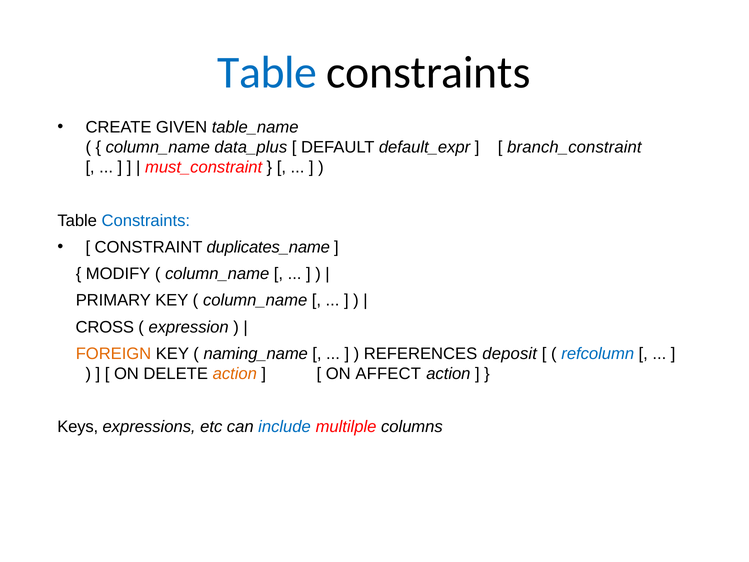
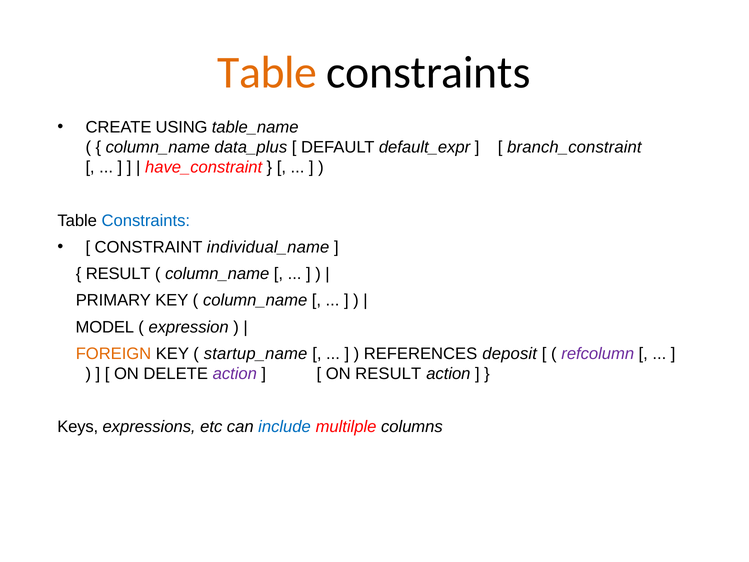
Table at (267, 73) colour: blue -> orange
GIVEN: GIVEN -> USING
must_constraint: must_constraint -> have_constraint
duplicates_name: duplicates_name -> individual_name
MODIFY at (118, 274): MODIFY -> RESULT
CROSS: CROSS -> MODEL
naming_name: naming_name -> startup_name
refcolumn colour: blue -> purple
action at (235, 374) colour: orange -> purple
ON AFFECT: AFFECT -> RESULT
